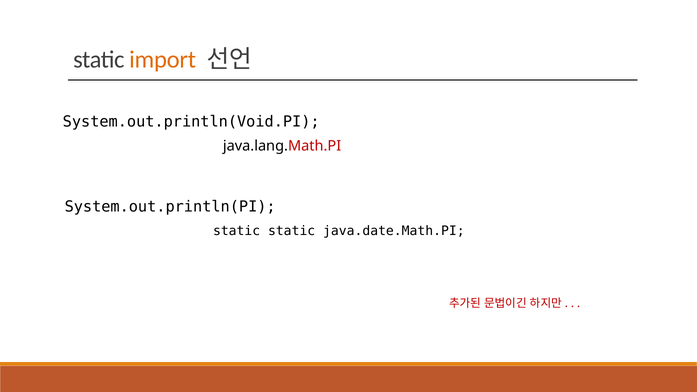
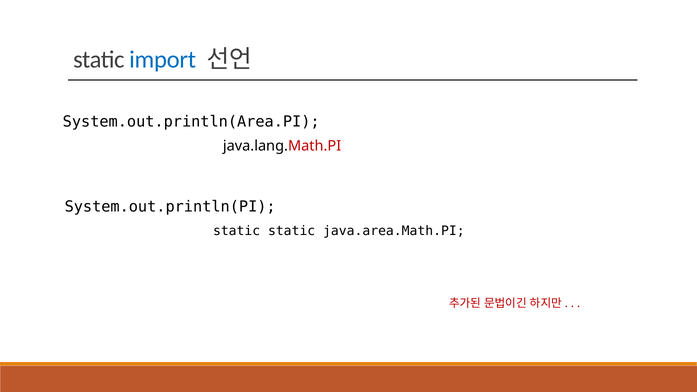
import colour: orange -> blue
System.out.println(Void.PI: System.out.println(Void.PI -> System.out.println(Area.PI
java.date.Math.PI: java.date.Math.PI -> java.area.Math.PI
